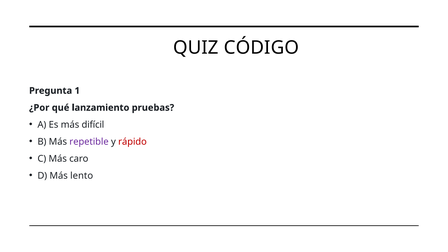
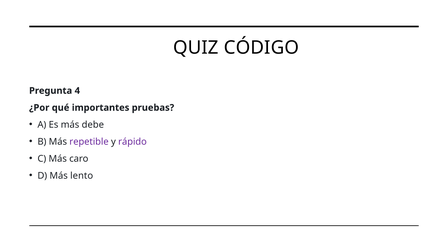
1: 1 -> 4
lanzamiento: lanzamiento -> importantes
difícil: difícil -> debe
rápido colour: red -> purple
